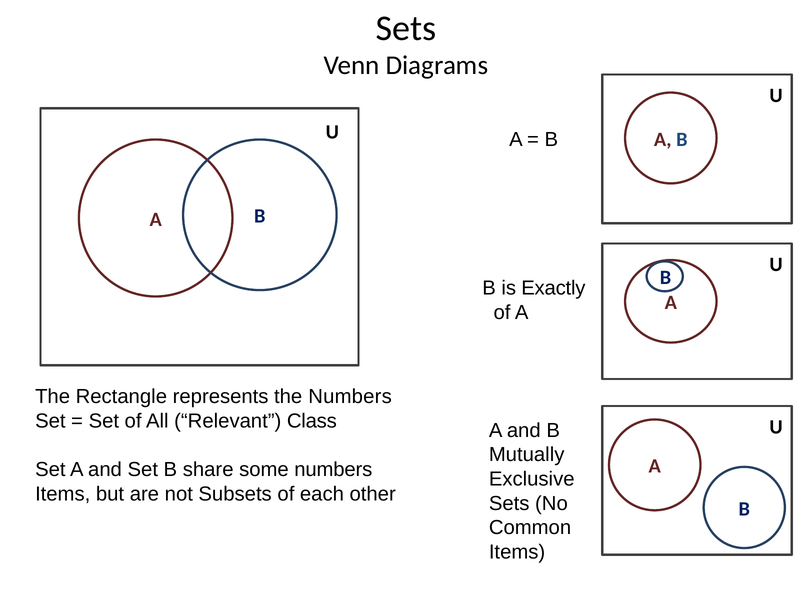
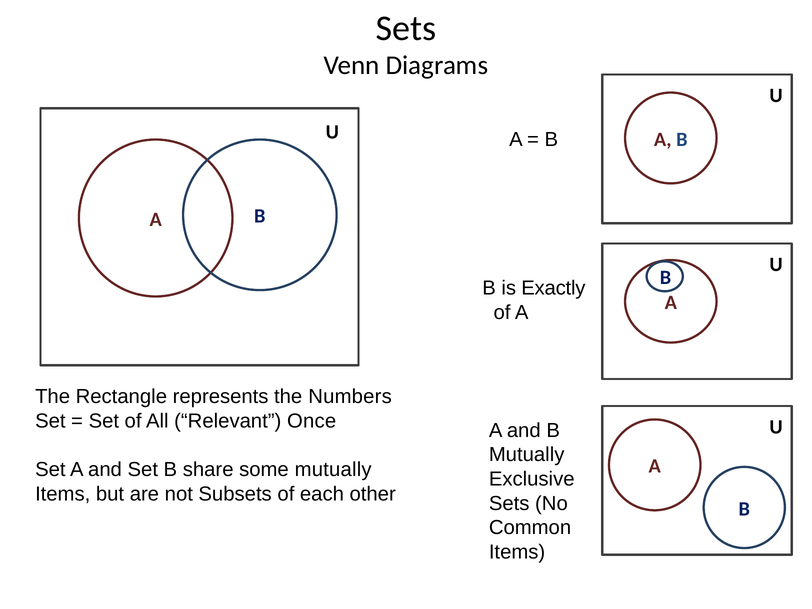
Class: Class -> Once
some numbers: numbers -> mutually
